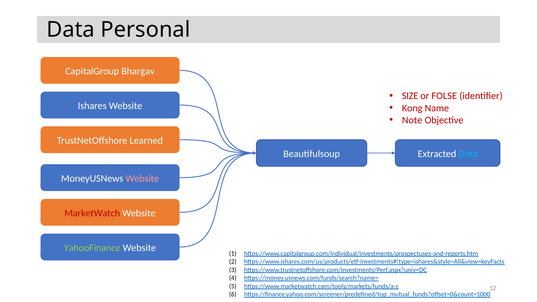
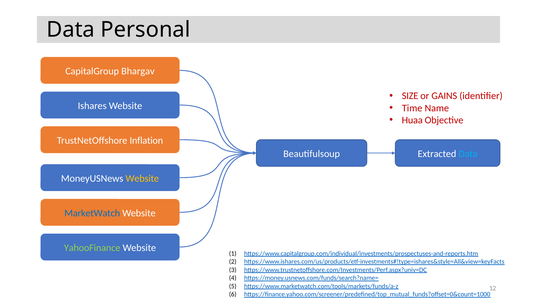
FOLSE: FOLSE -> GAINS
Kong: Kong -> Time
Note: Note -> Huaa
Learned: Learned -> Inflation
Website at (142, 178) colour: pink -> yellow
MarketWatch colour: red -> blue
